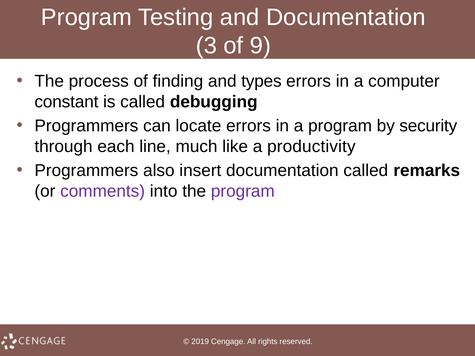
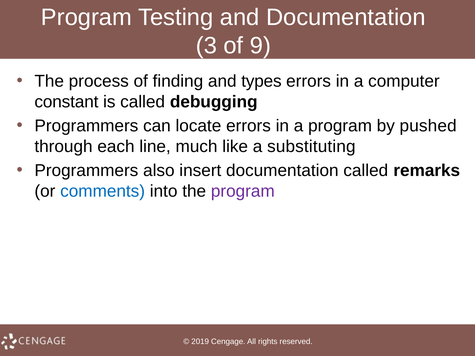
security: security -> pushed
productivity: productivity -> substituting
comments colour: purple -> blue
